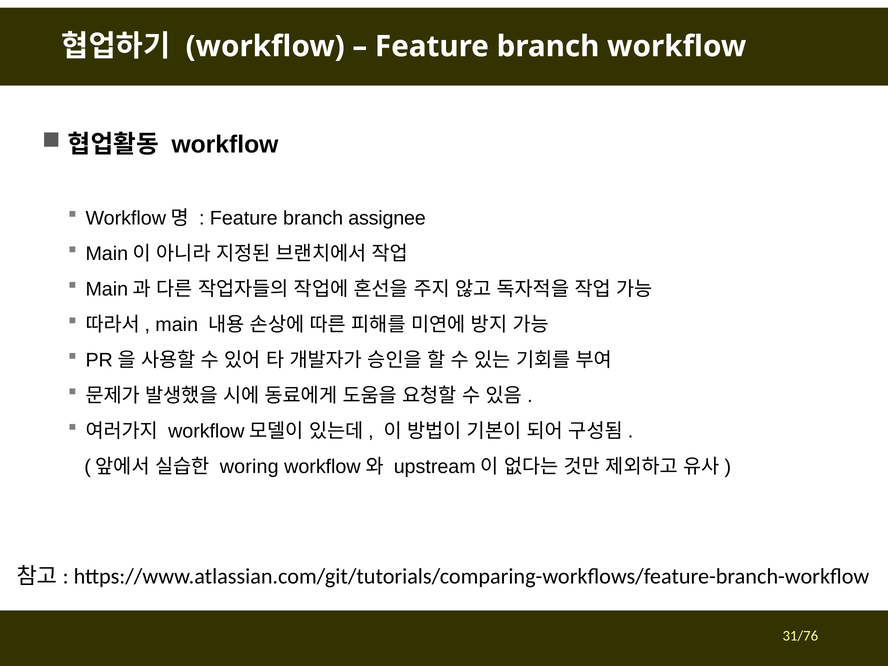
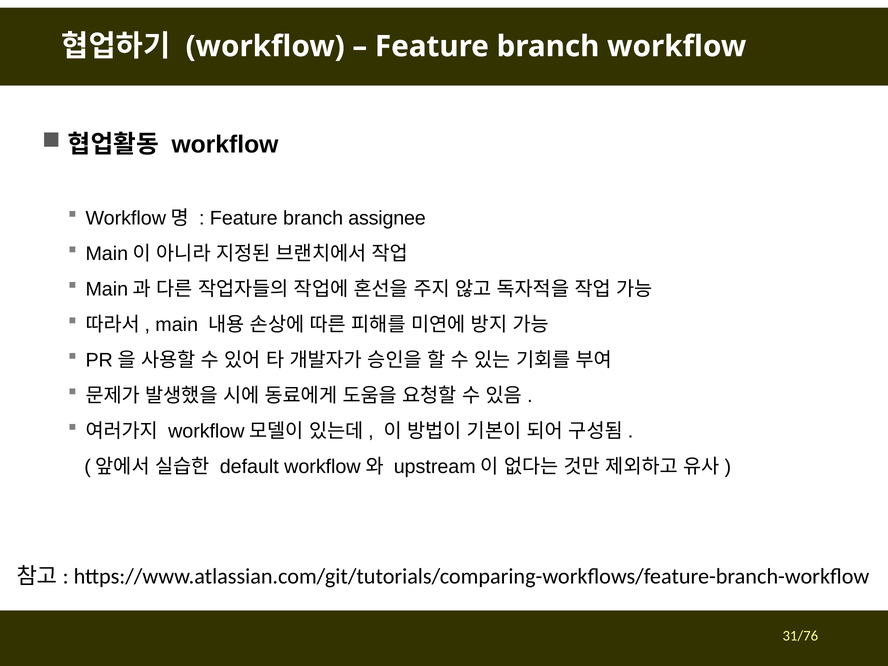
woring: woring -> default
